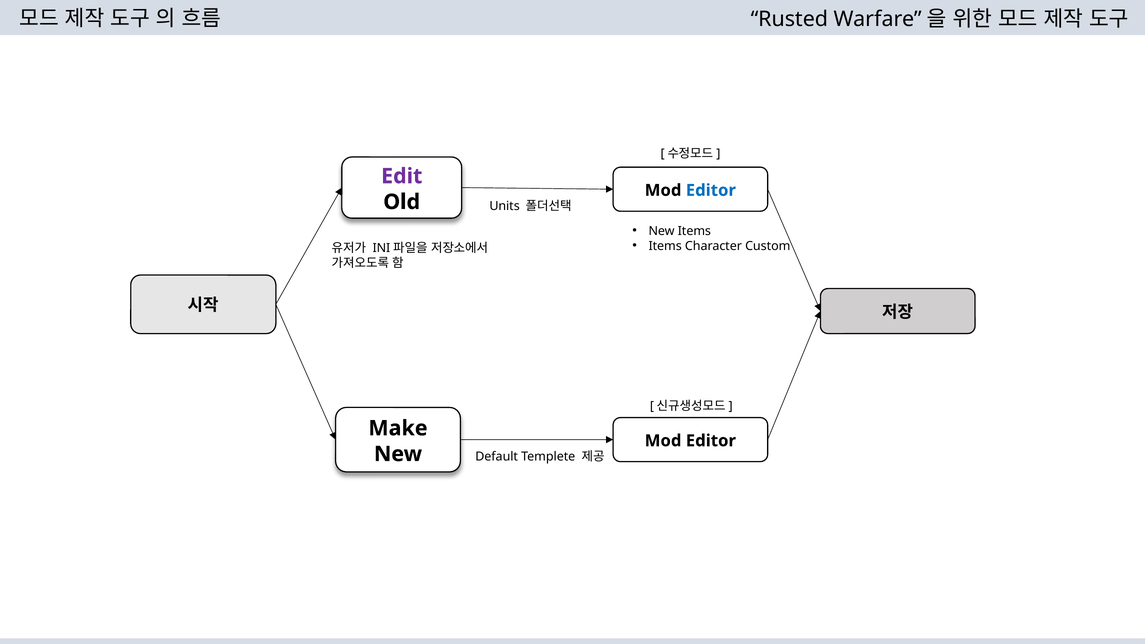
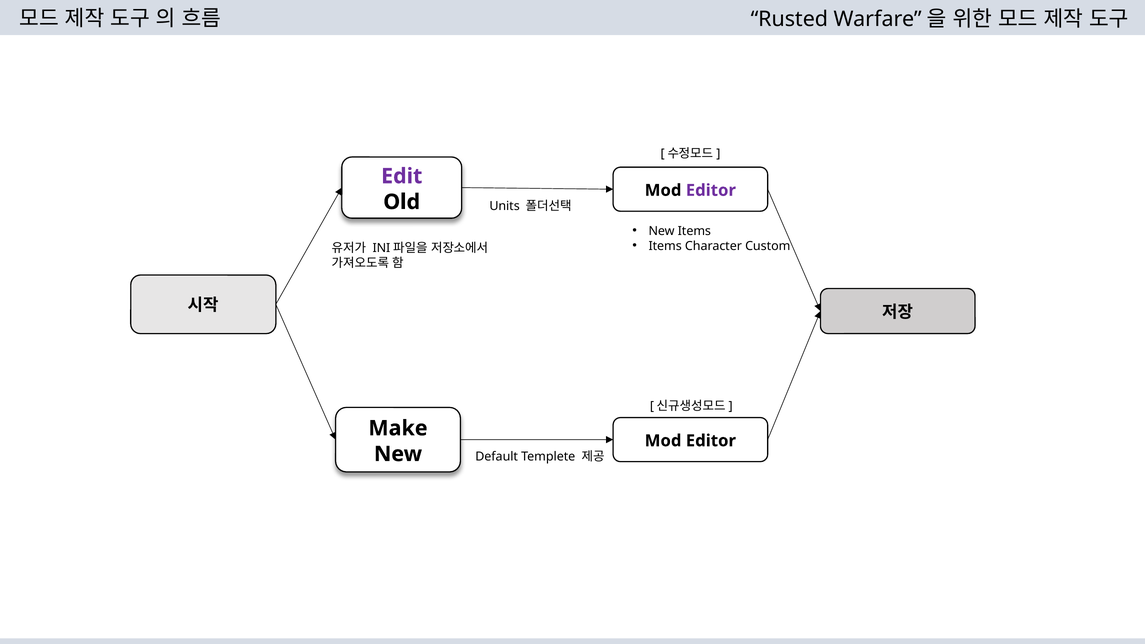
Editor at (711, 190) colour: blue -> purple
